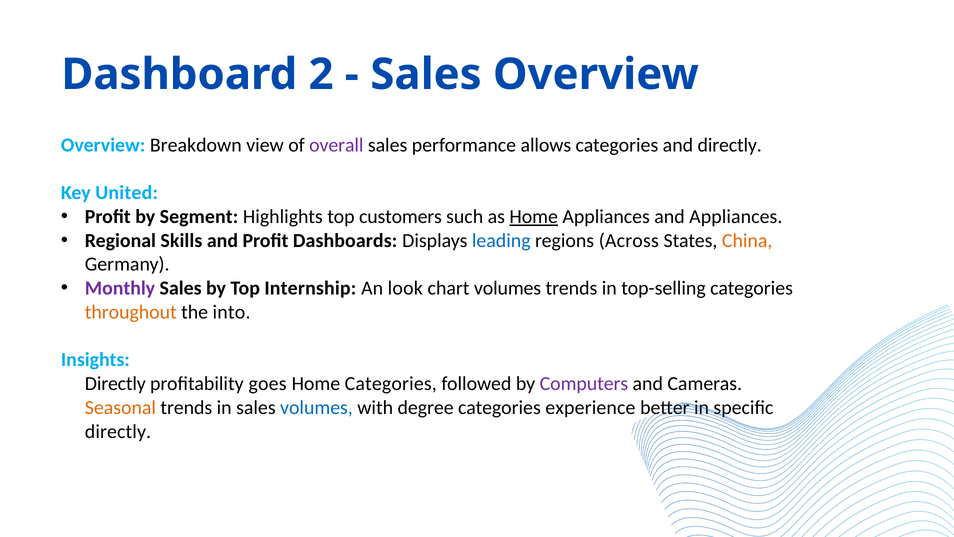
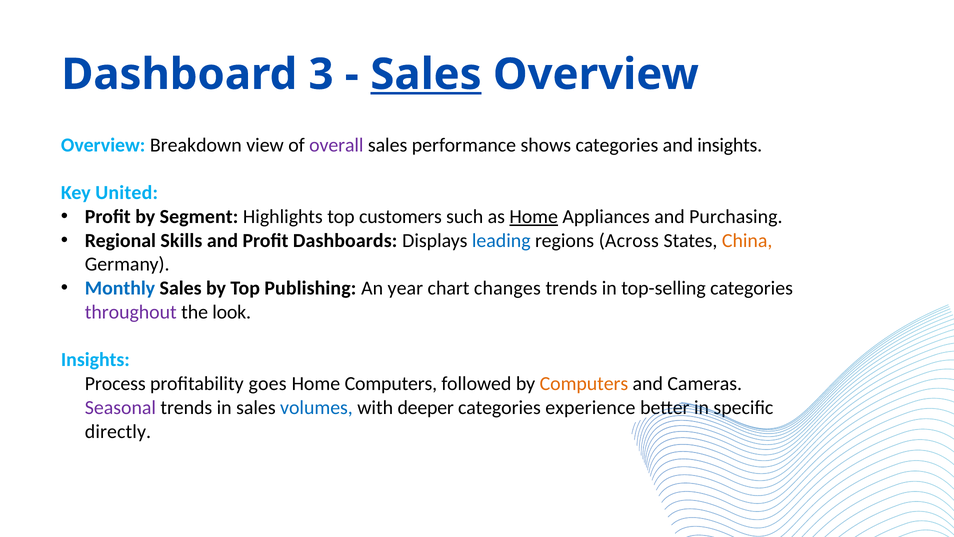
2: 2 -> 3
Sales at (426, 74) underline: none -> present
allows: allows -> shows
and directly: directly -> insights
and Appliances: Appliances -> Purchasing
Monthly colour: purple -> blue
Internship: Internship -> Publishing
look: look -> year
chart volumes: volumes -> changes
throughout colour: orange -> purple
into: into -> look
Directly at (115, 383): Directly -> Process
Home Categories: Categories -> Computers
Computers at (584, 383) colour: purple -> orange
Seasonal colour: orange -> purple
degree: degree -> deeper
